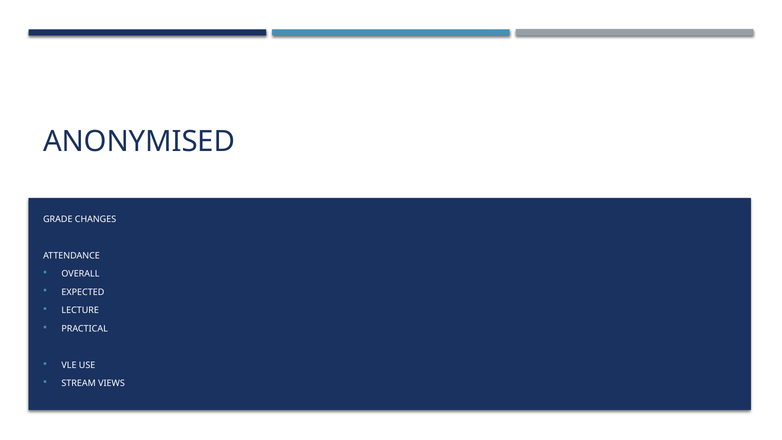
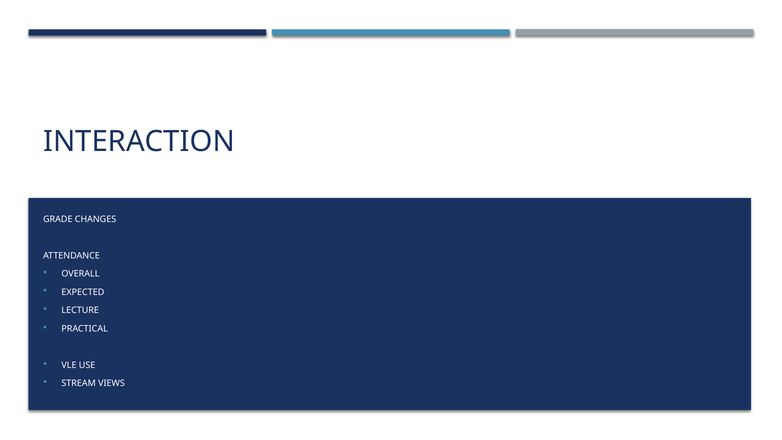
ANONYMISED: ANONYMISED -> INTERACTION
